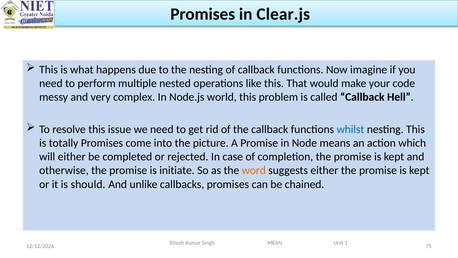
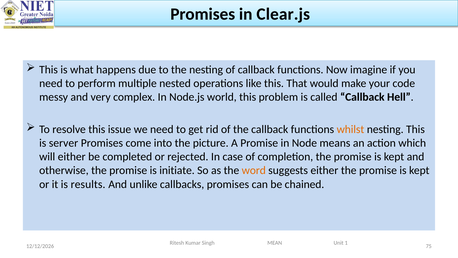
whilst colour: blue -> orange
totally: totally -> server
should: should -> results
